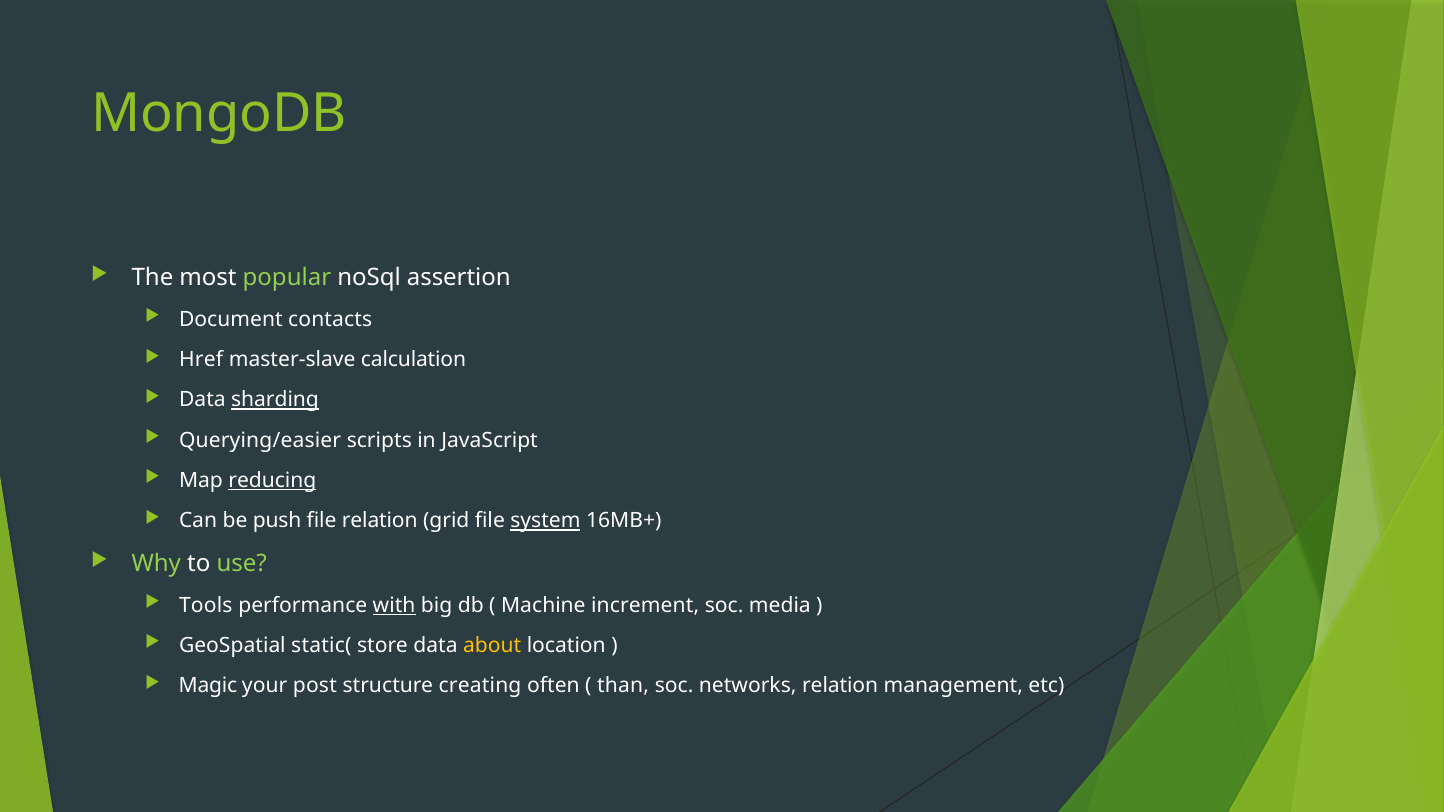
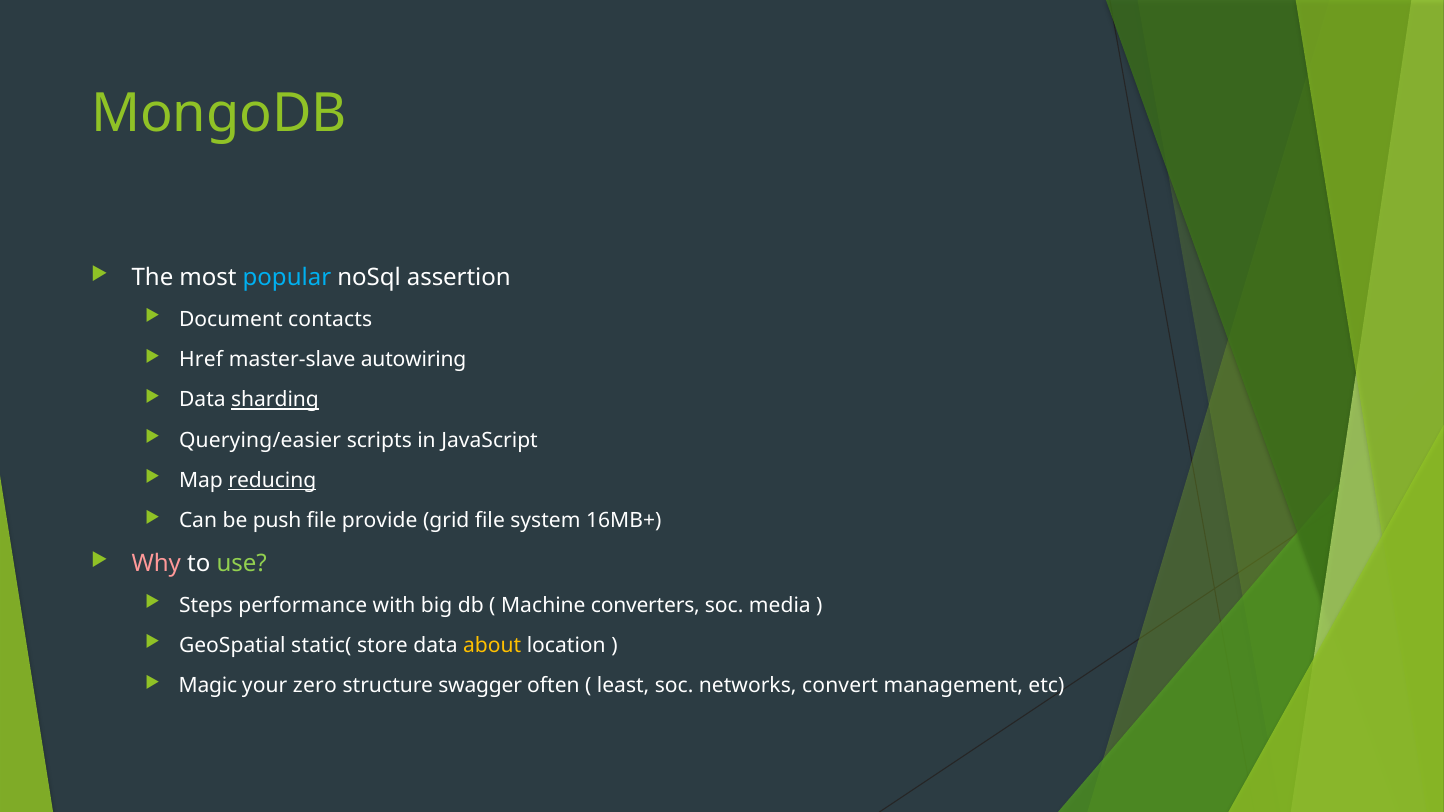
popular colour: light green -> light blue
calculation: calculation -> autowiring
file relation: relation -> provide
system underline: present -> none
Why colour: light green -> pink
Tools: Tools -> Steps
with underline: present -> none
increment: increment -> converters
post: post -> zero
creating: creating -> swagger
than: than -> least
networks relation: relation -> convert
